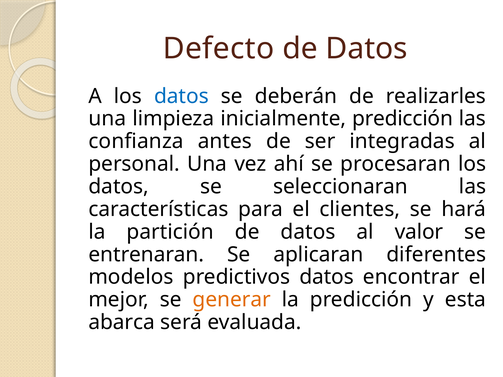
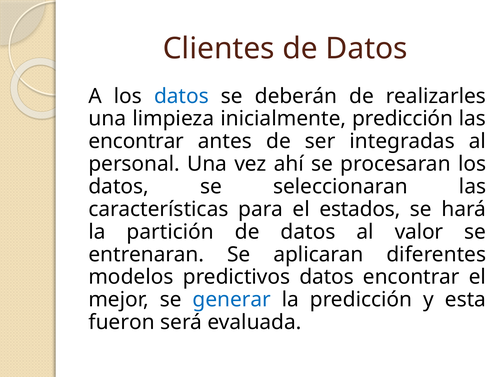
Defecto: Defecto -> Clientes
confianza at (136, 141): confianza -> encontrar
clientes: clientes -> estados
generar colour: orange -> blue
abarca: abarca -> fueron
